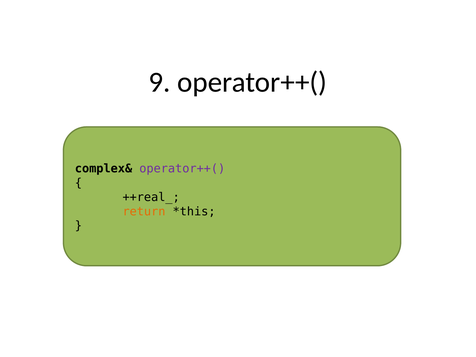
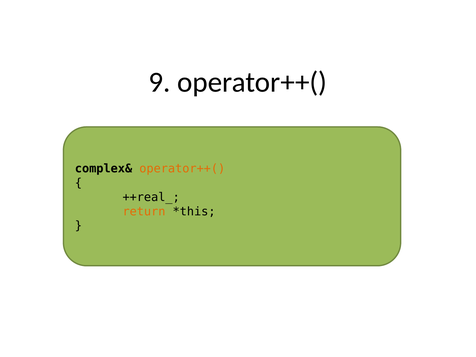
operator++( at (182, 169) colour: purple -> orange
